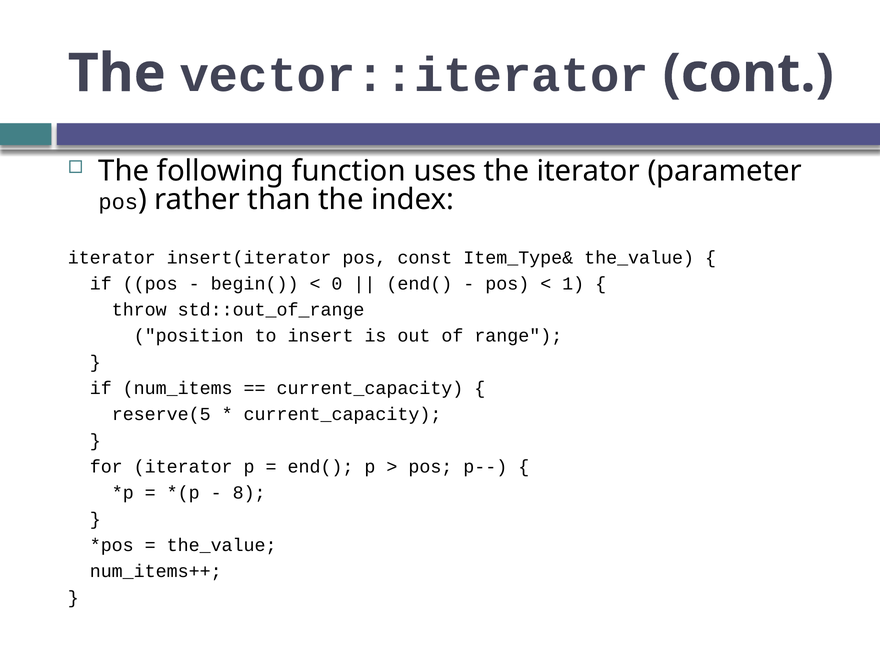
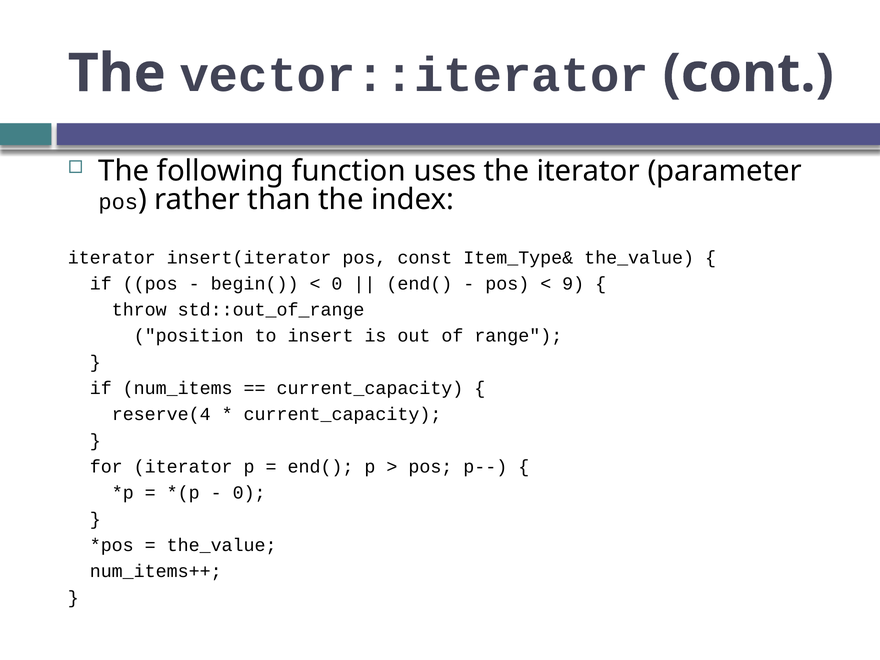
1: 1 -> 9
reserve(5: reserve(5 -> reserve(4
8 at (249, 493): 8 -> 0
